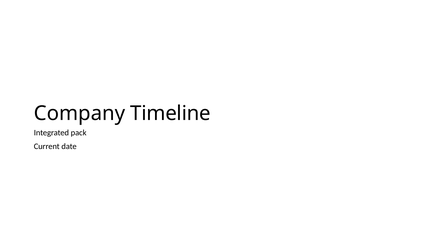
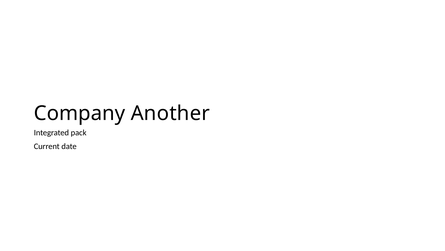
Timeline: Timeline -> Another
